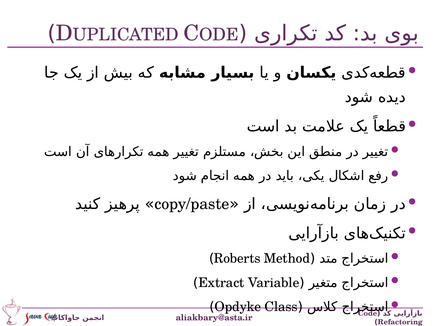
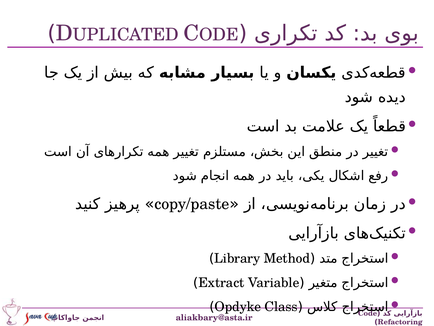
Roberts: Roberts -> Library
